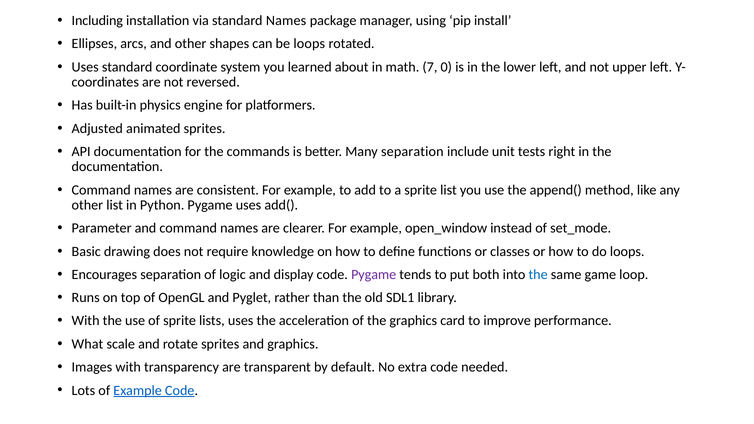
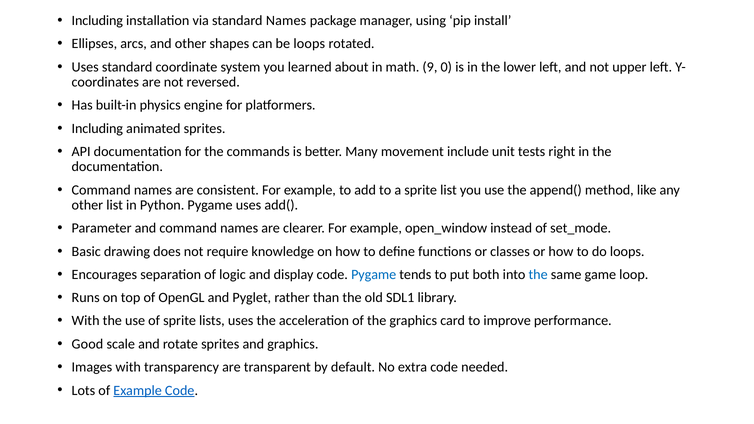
7: 7 -> 9
Adjusted at (97, 128): Adjusted -> Including
Many separation: separation -> movement
Pygame at (374, 275) colour: purple -> blue
What: What -> Good
